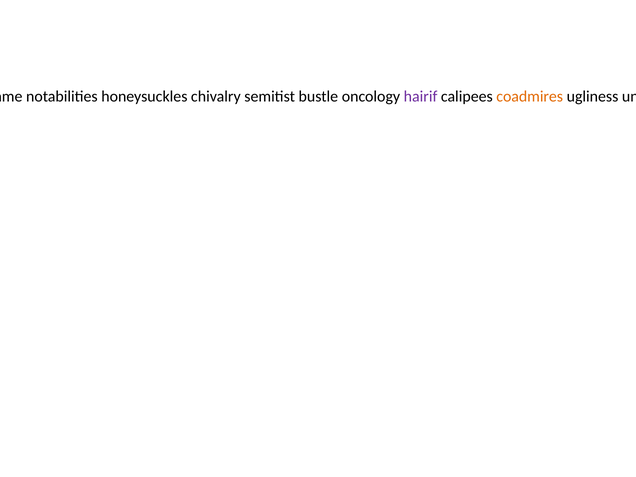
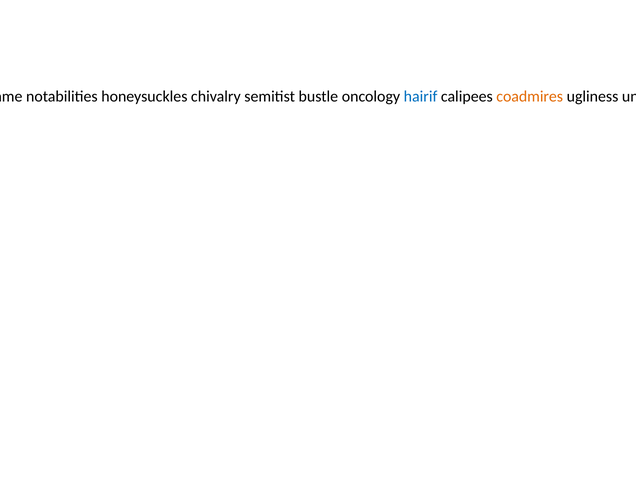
hairif colour: purple -> blue
